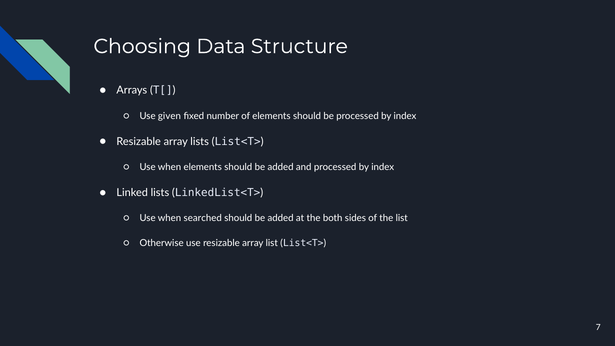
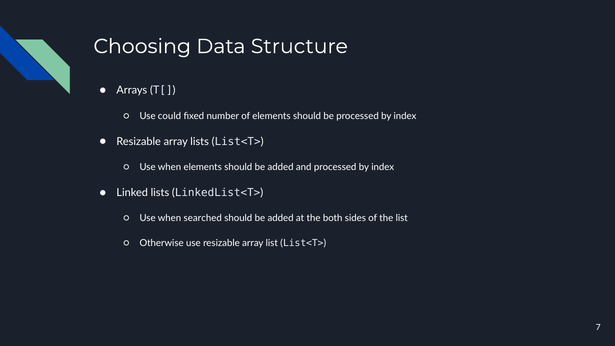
given: given -> could
